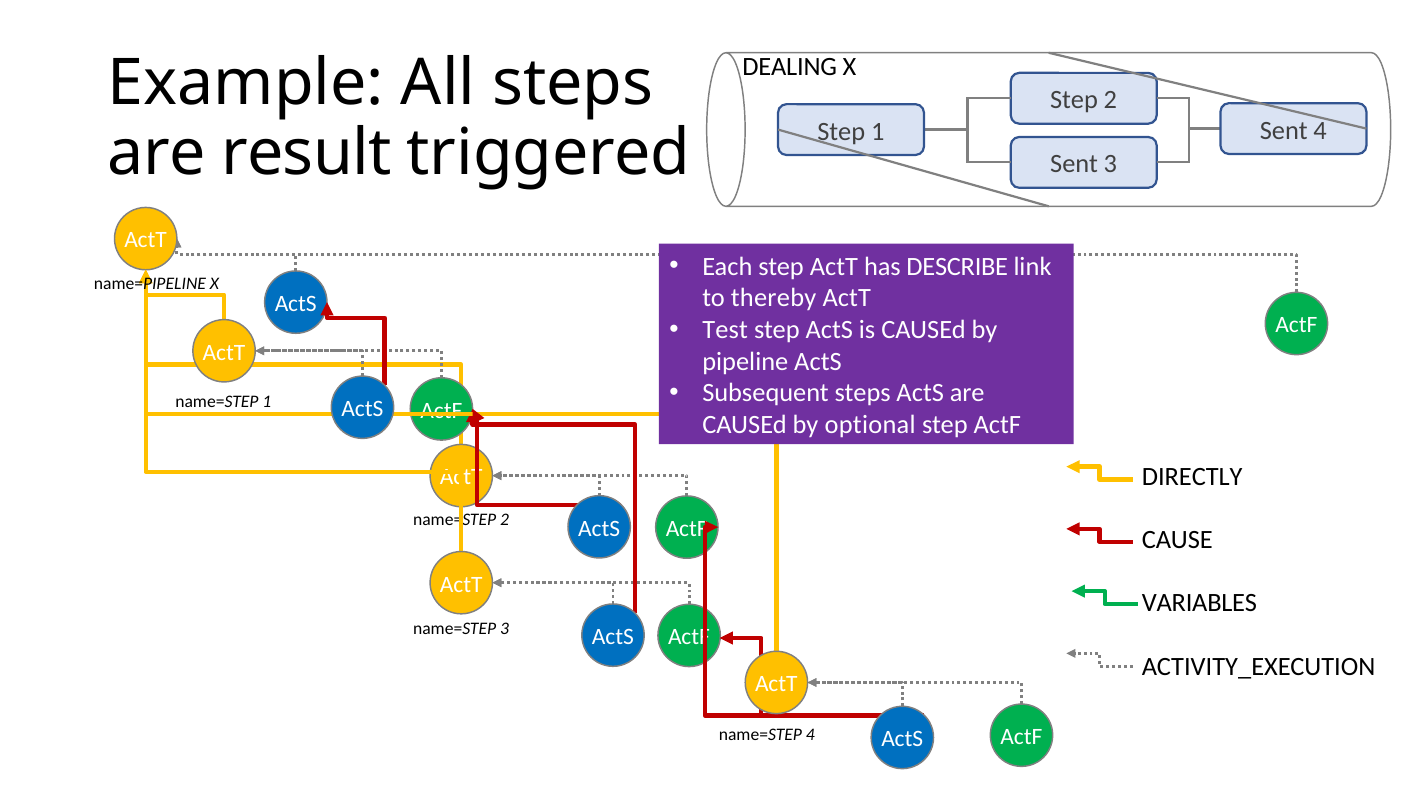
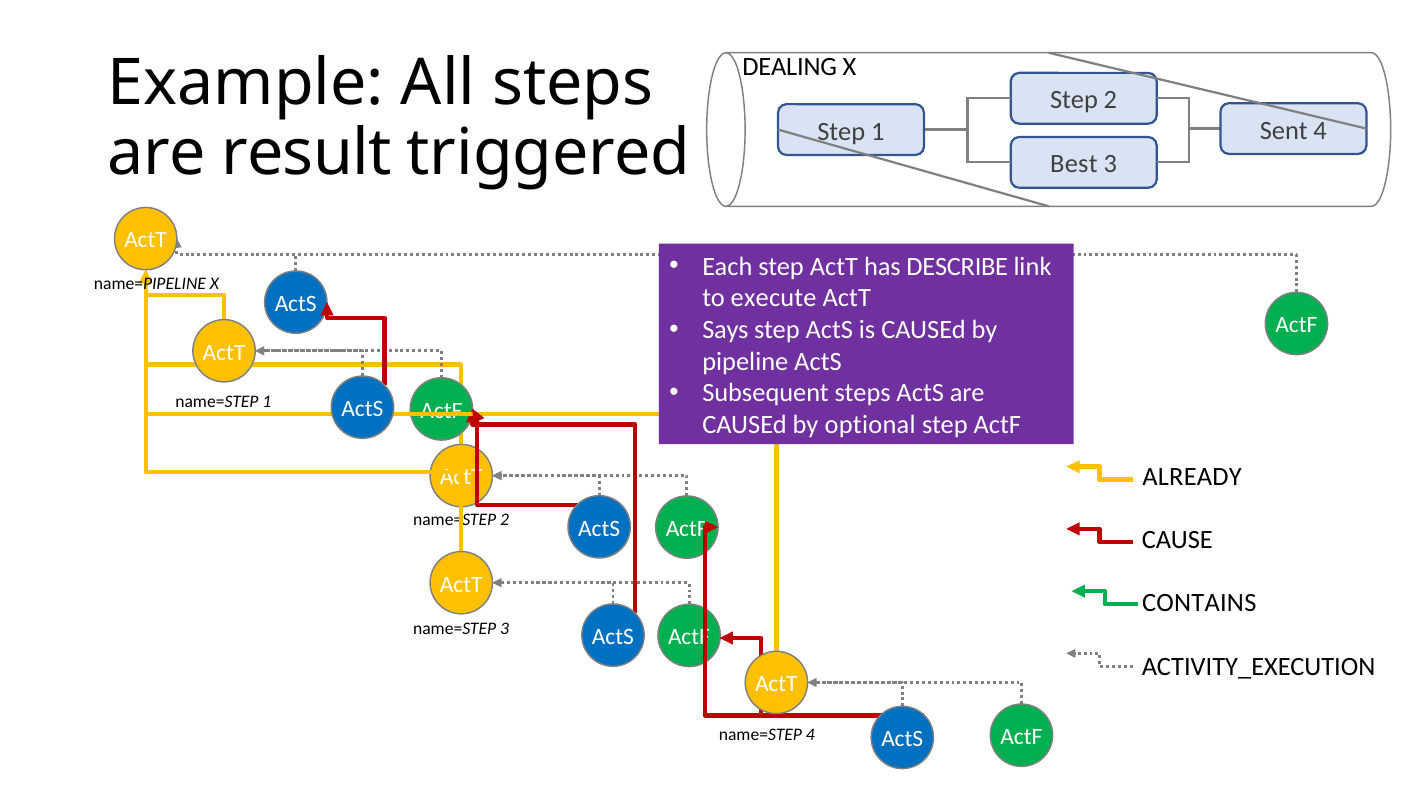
Sent at (1074, 164): Sent -> Best
thereby: thereby -> execute
Test: Test -> Says
DIRECTLY: DIRECTLY -> ALREADY
VARIABLES: VARIABLES -> CONTAINS
